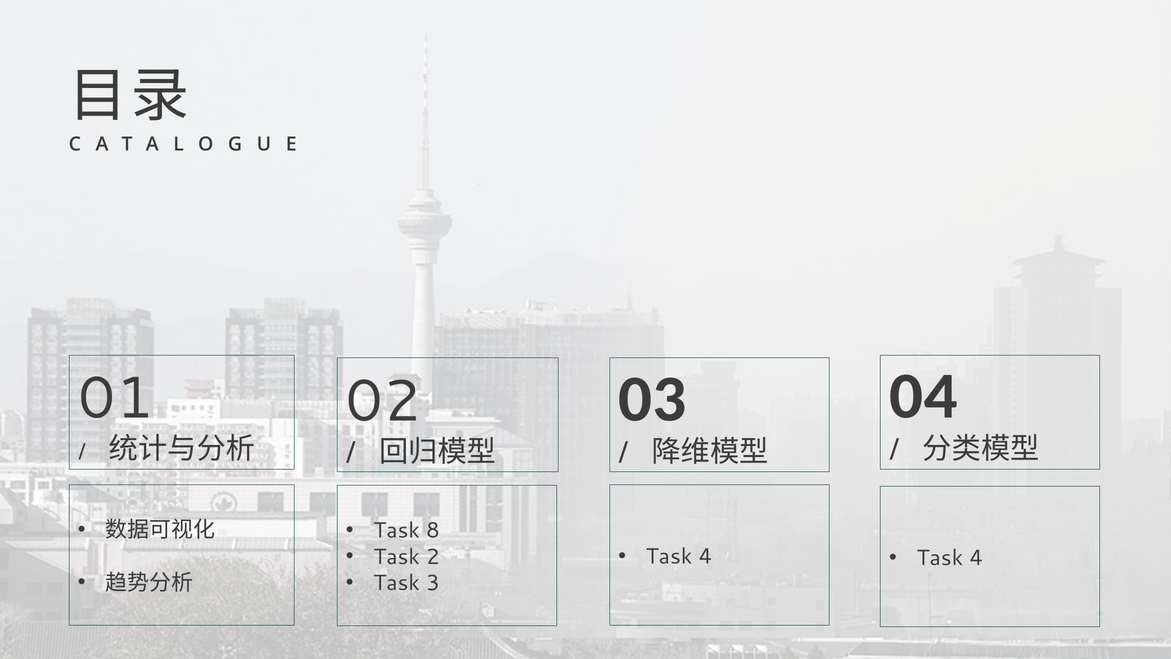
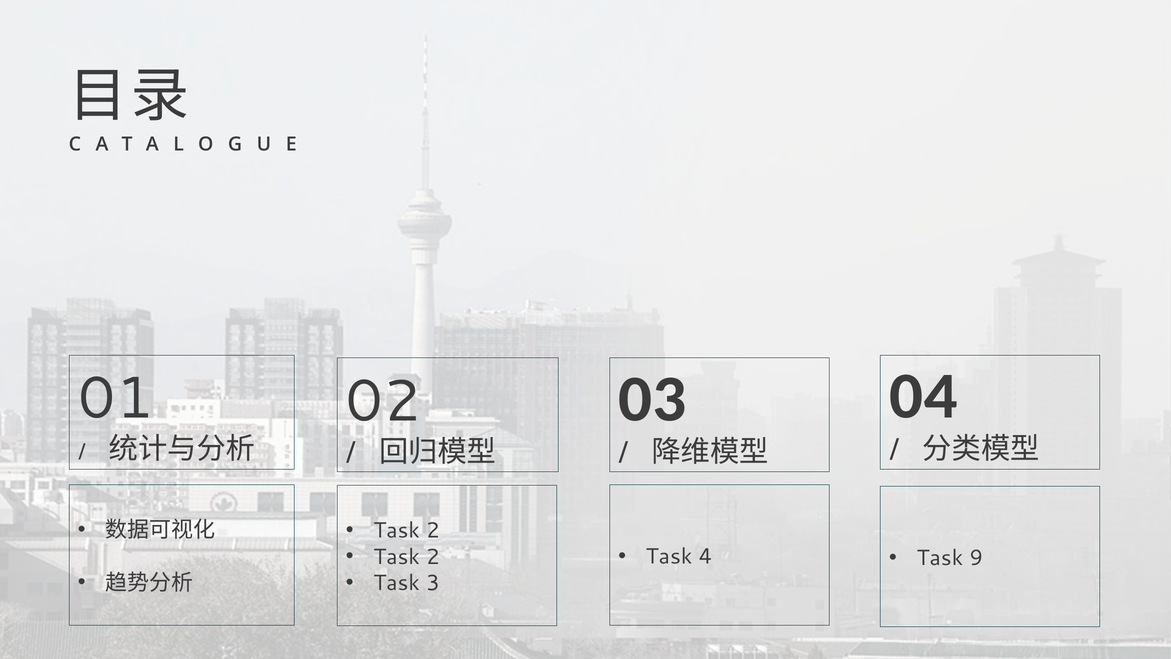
8 at (433, 530): 8 -> 2
4 at (976, 558): 4 -> 9
